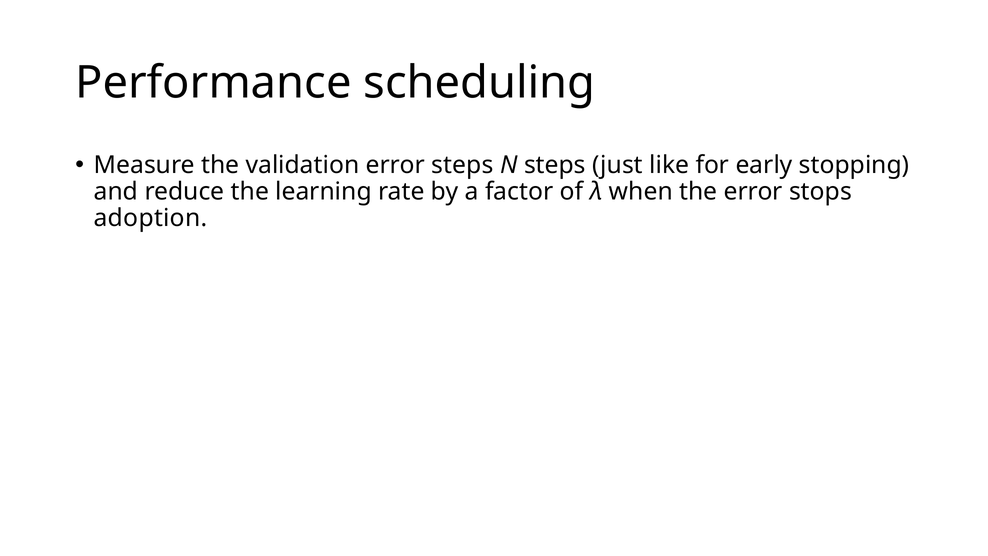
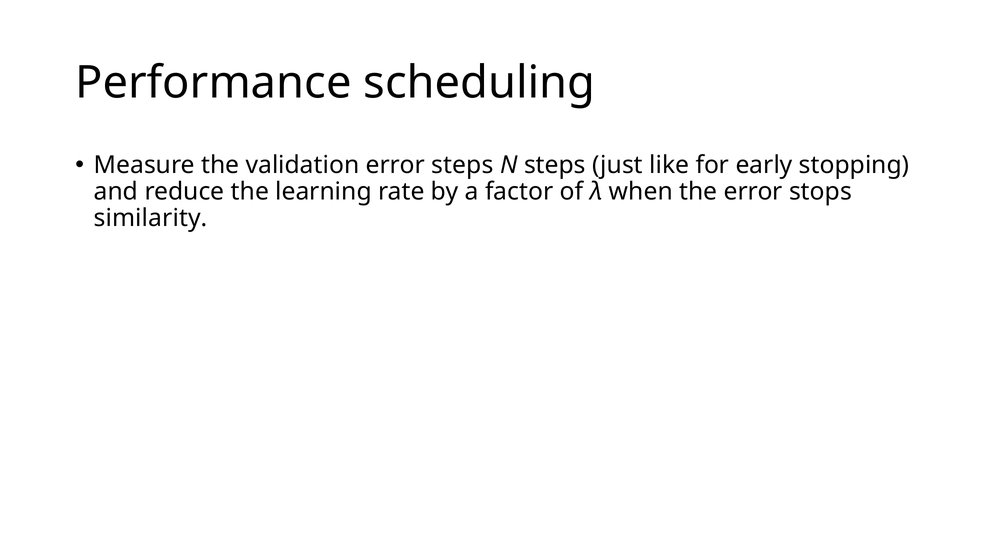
adoption: adoption -> similarity
